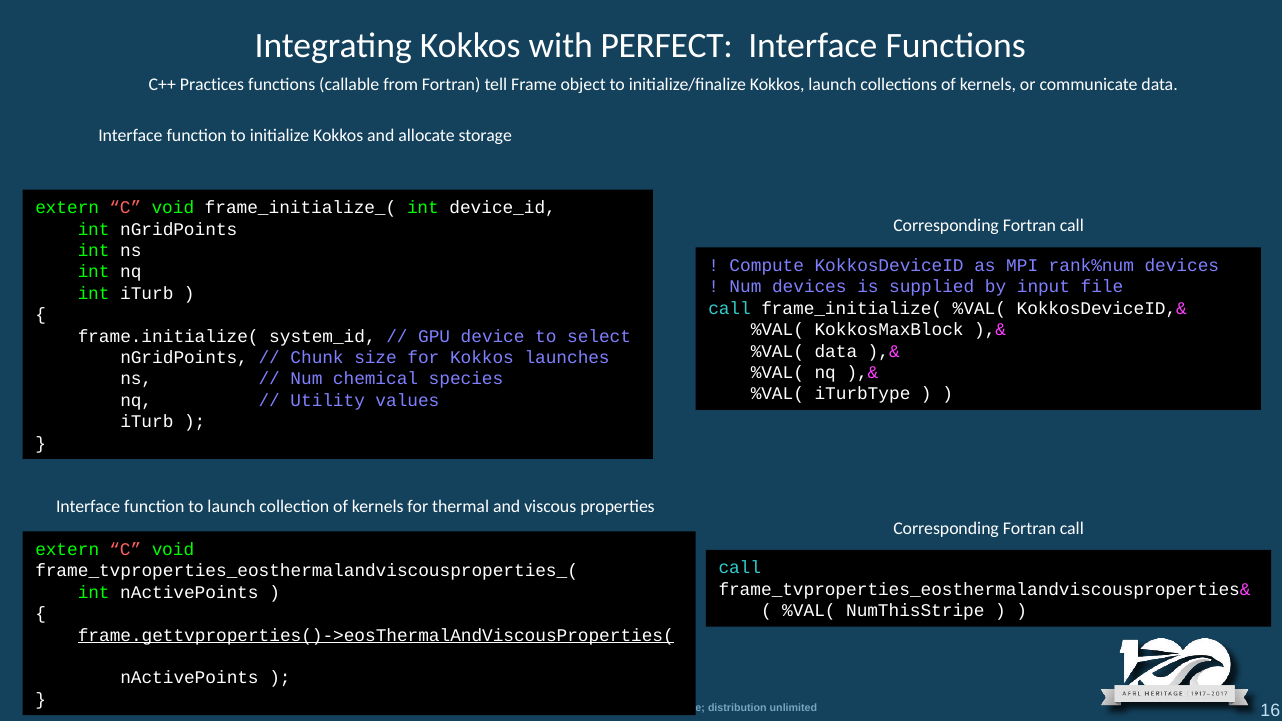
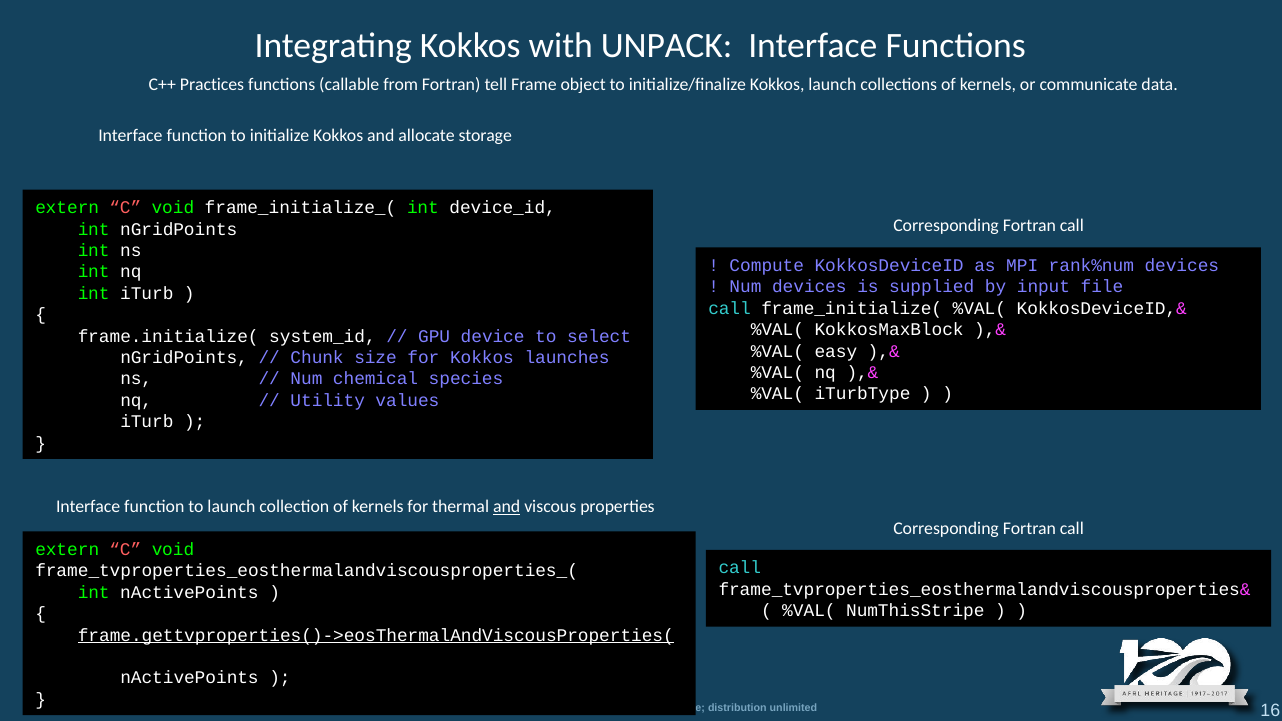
PERFECT: PERFECT -> UNPACK
%VAL( data: data -> easy
and at (507, 507) underline: none -> present
